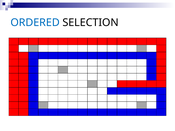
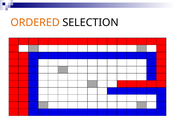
ORDERED colour: blue -> orange
